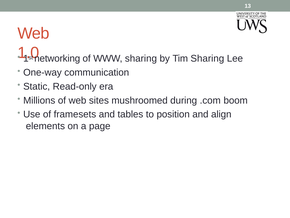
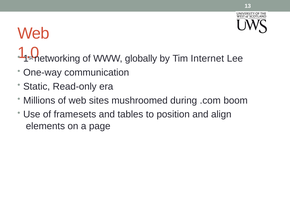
WWW sharing: sharing -> globally
Tim Sharing: Sharing -> Internet
